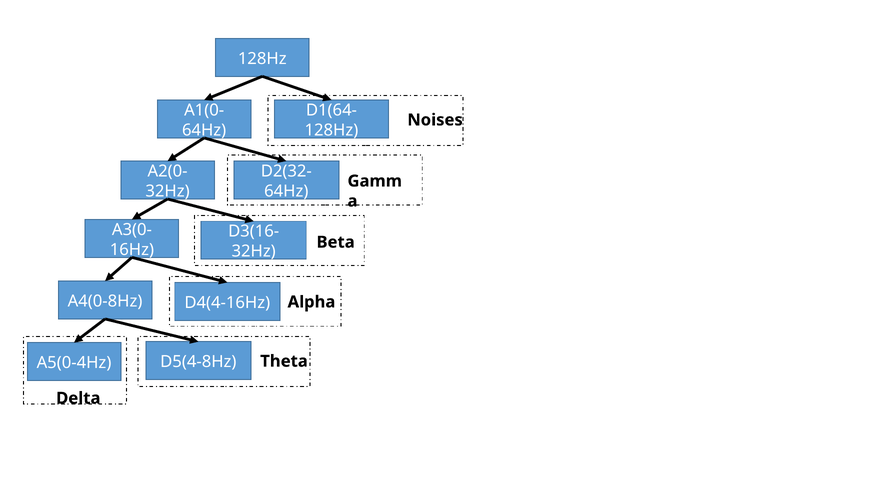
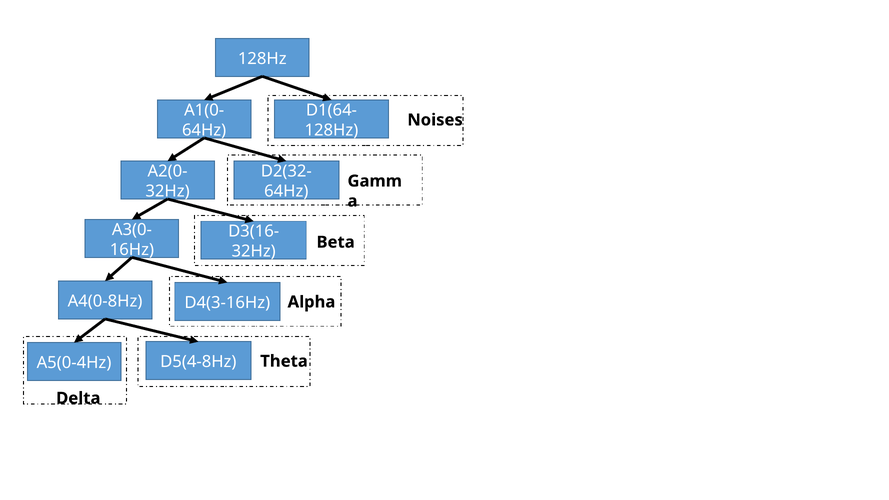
D4(4-16Hz: D4(4-16Hz -> D4(3-16Hz
